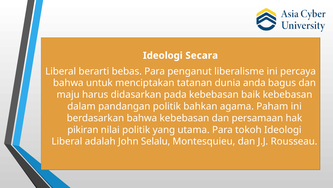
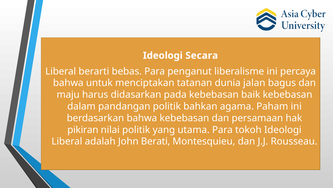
anda: anda -> jalan
Selalu: Selalu -> Berati
